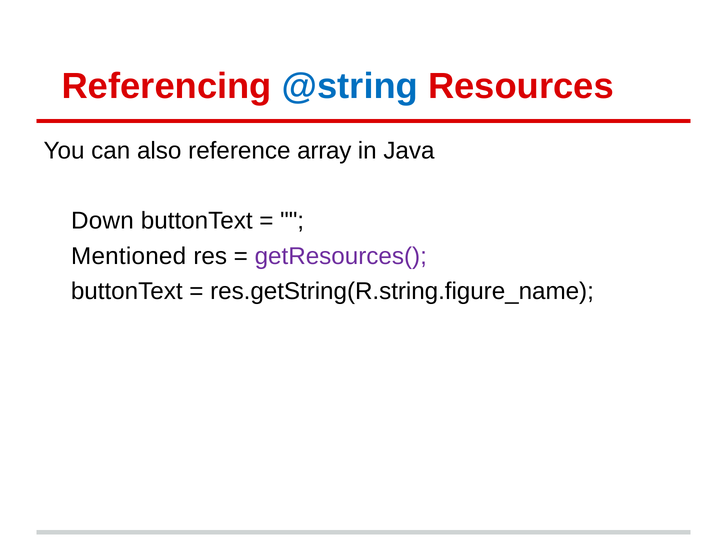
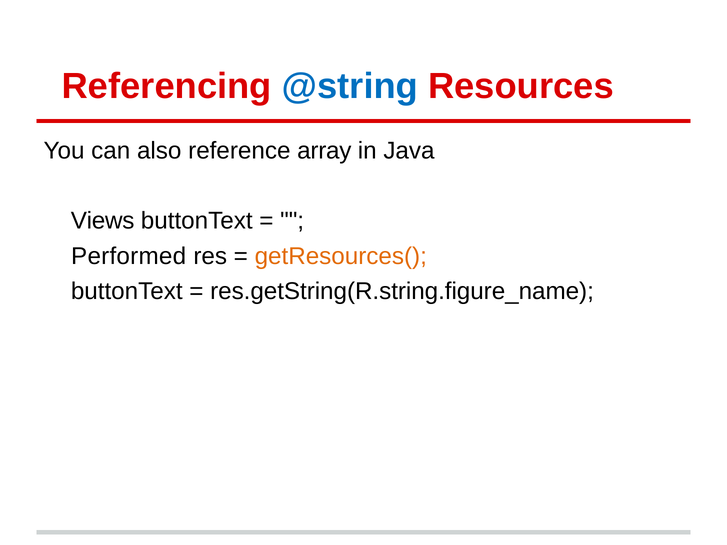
Down: Down -> Views
Mentioned: Mentioned -> Performed
getResources( colour: purple -> orange
